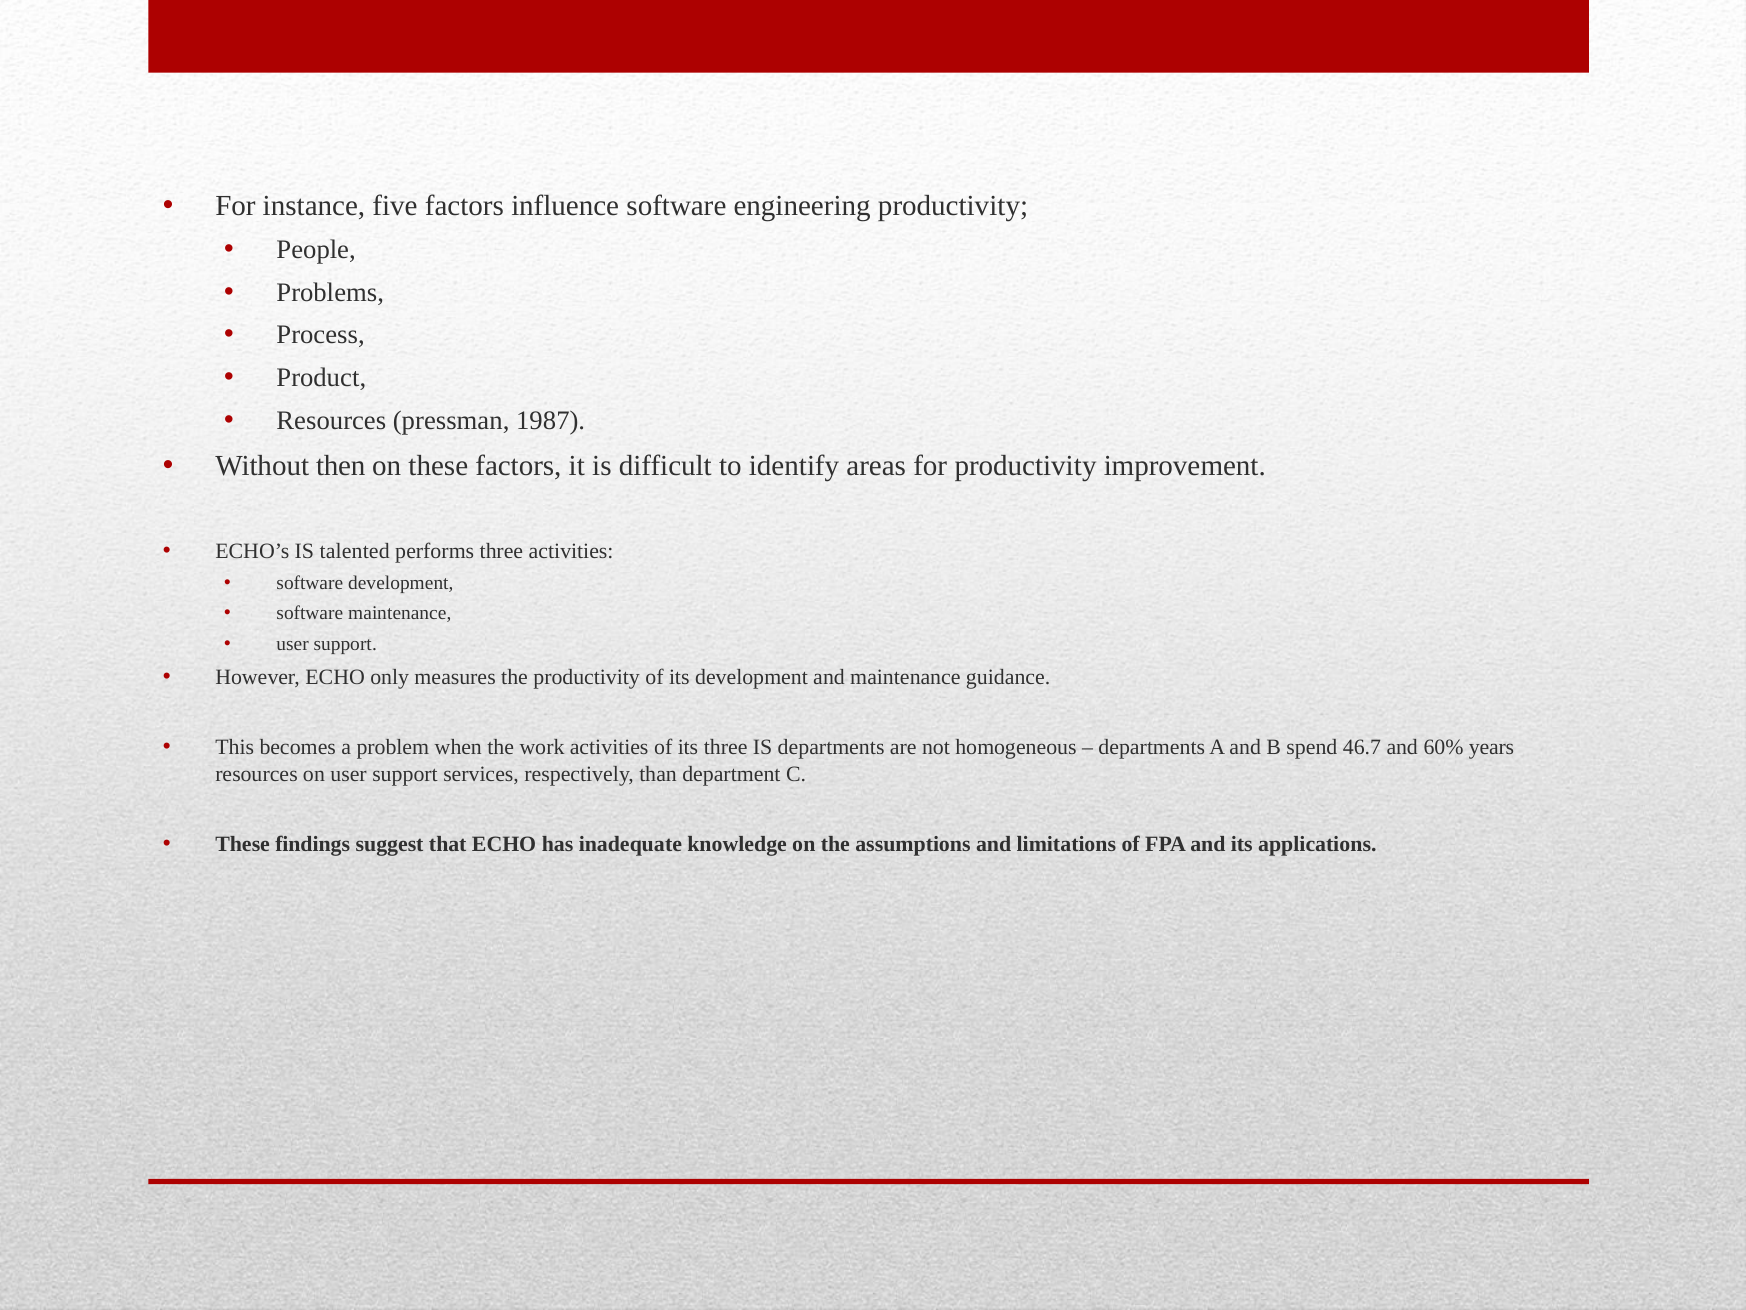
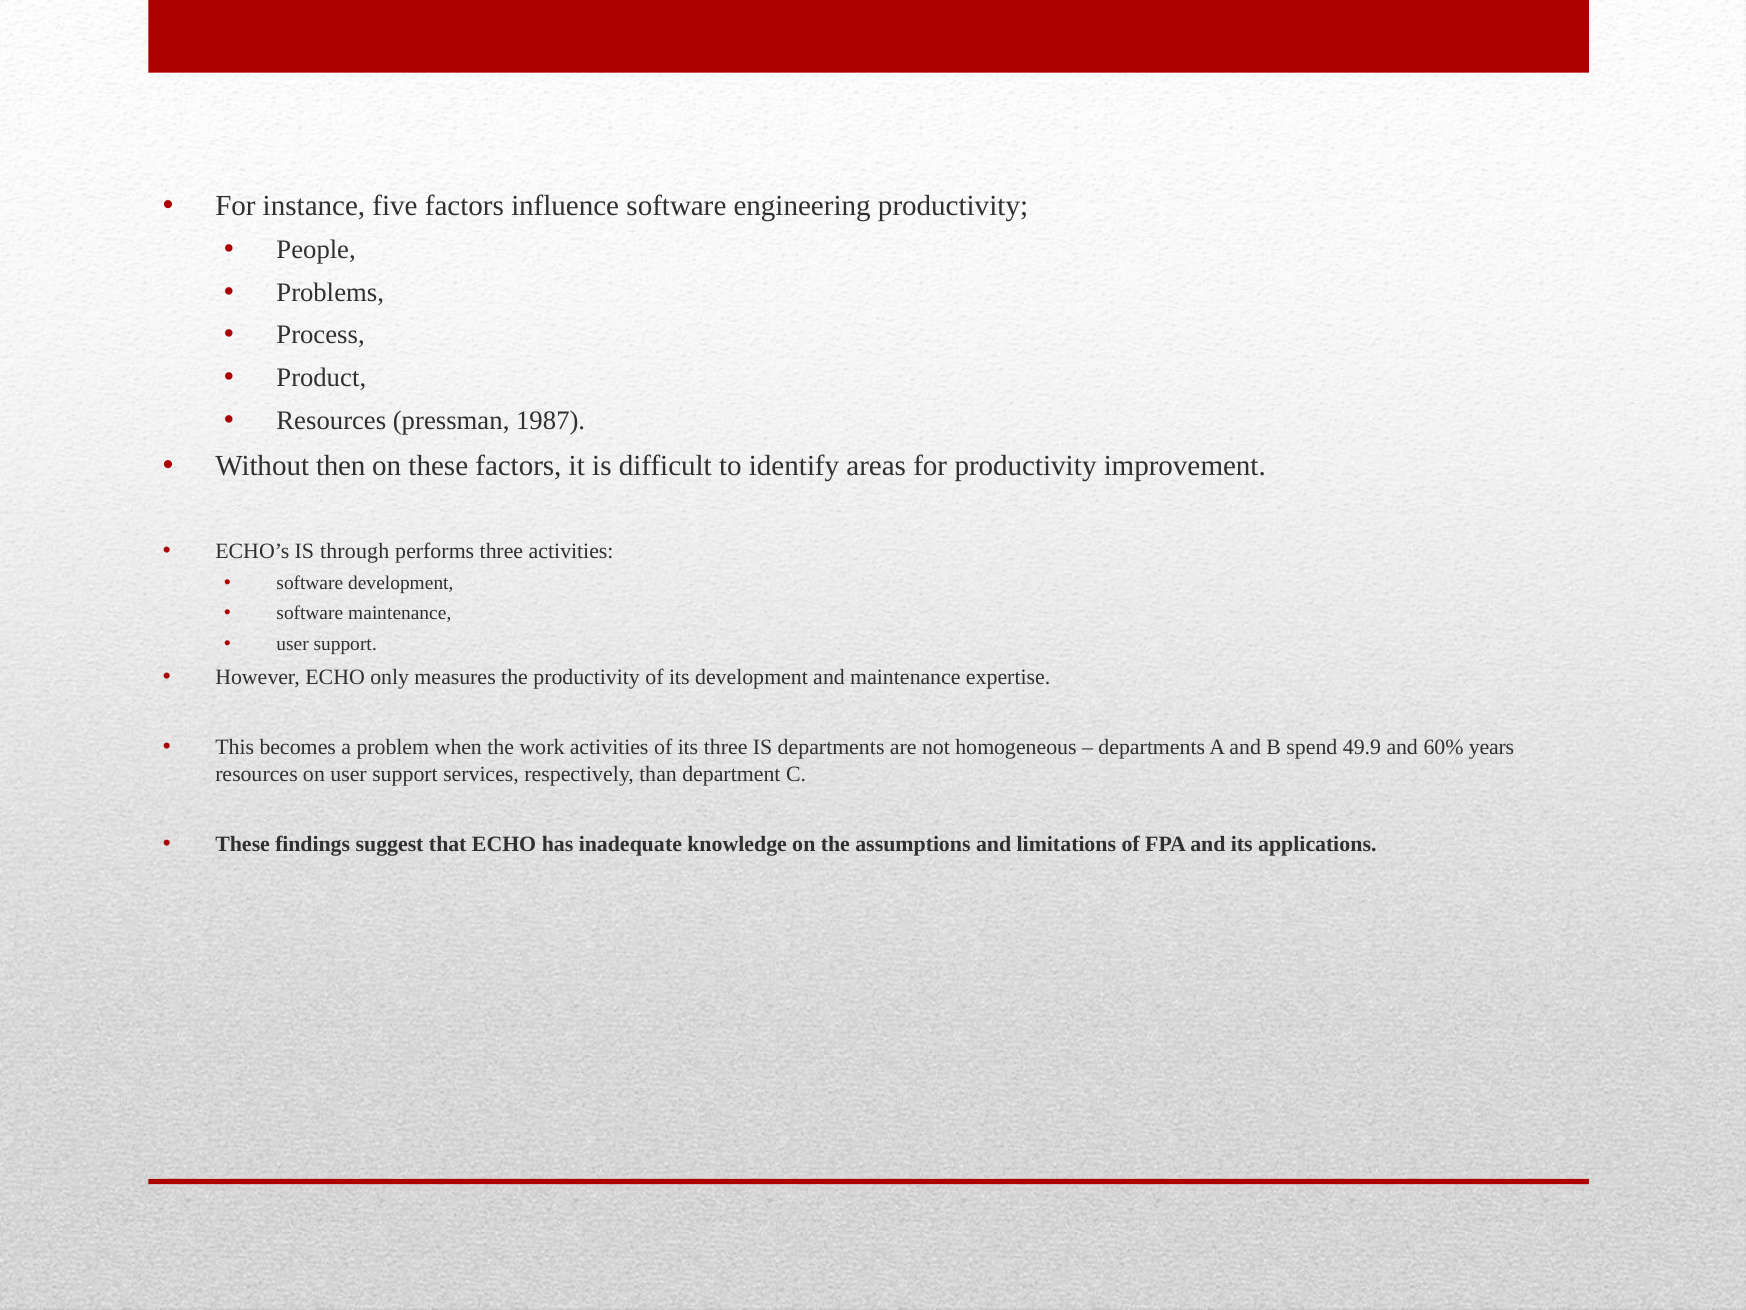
talented: talented -> through
guidance: guidance -> expertise
46.7: 46.7 -> 49.9
